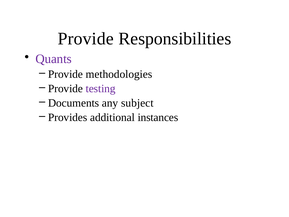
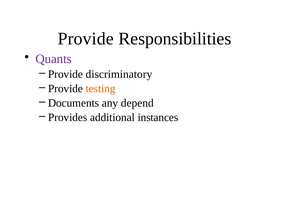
methodologies: methodologies -> discriminatory
testing colour: purple -> orange
subject: subject -> depend
